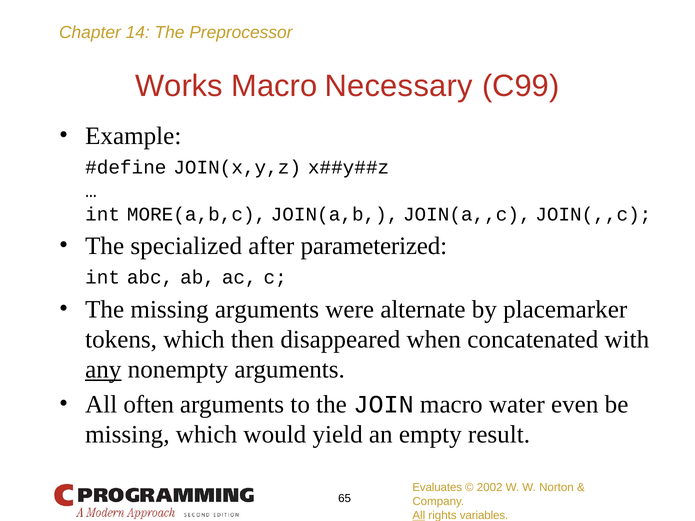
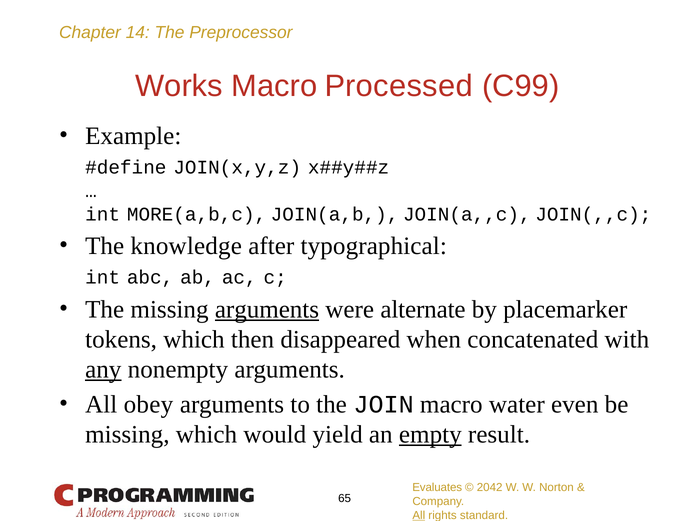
Necessary: Necessary -> Processed
specialized: specialized -> knowledge
parameterized: parameterized -> typographical
arguments at (267, 310) underline: none -> present
often: often -> obey
empty underline: none -> present
2002: 2002 -> 2042
variables: variables -> standard
